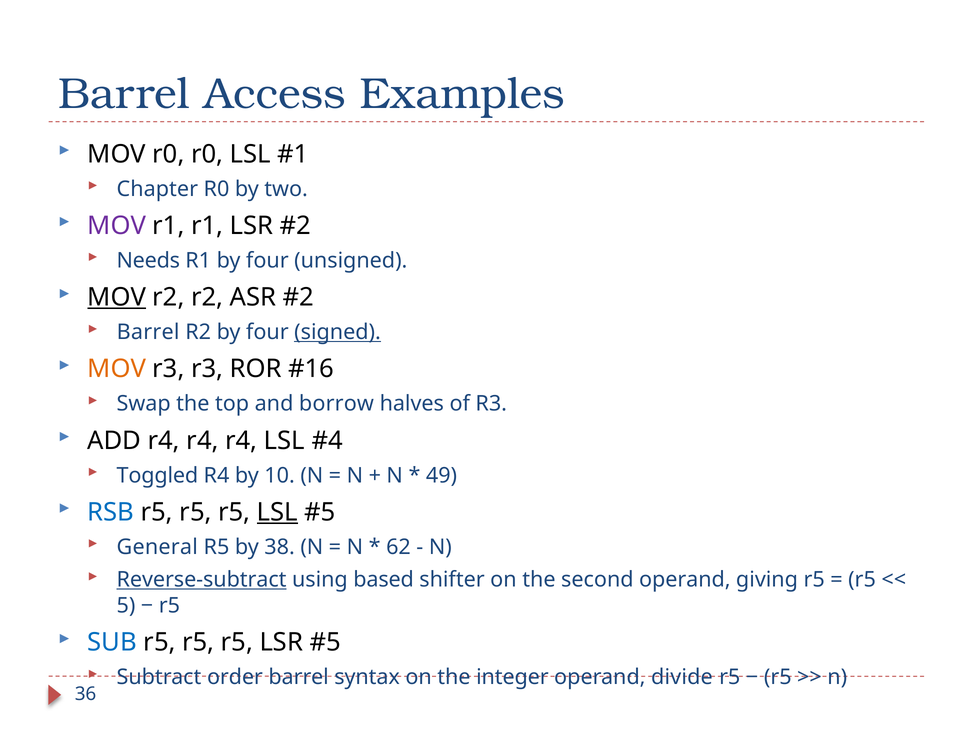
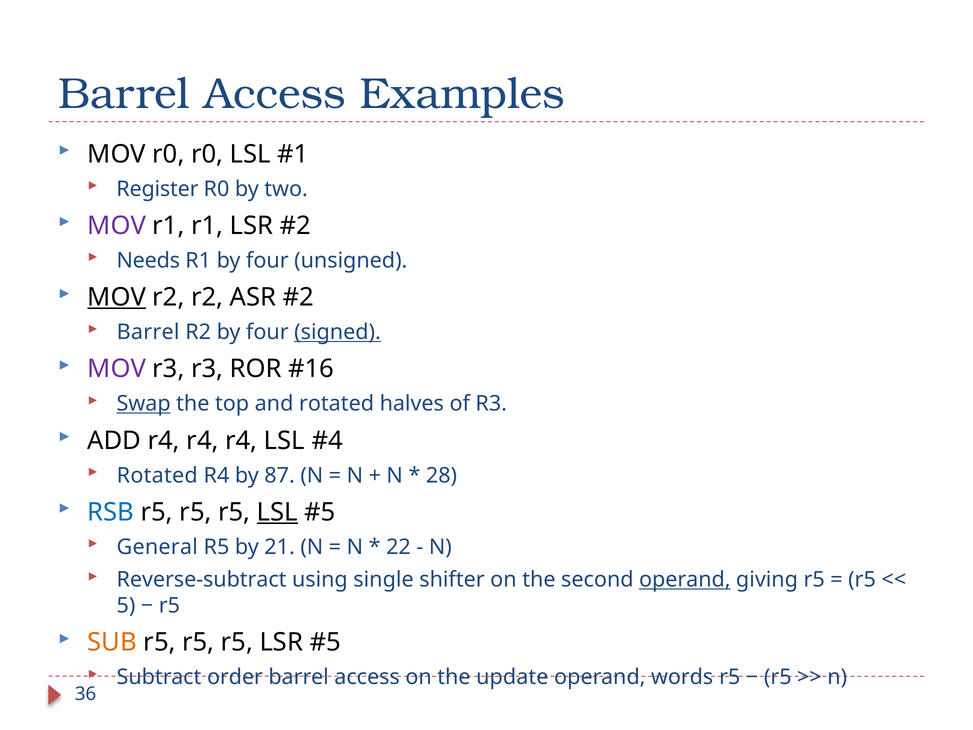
Chapter: Chapter -> Register
MOV at (117, 369) colour: orange -> purple
Swap underline: none -> present
and borrow: borrow -> rotated
Toggled at (157, 475): Toggled -> Rotated
10: 10 -> 87
49: 49 -> 28
38: 38 -> 21
62: 62 -> 22
Reverse-subtract underline: present -> none
based: based -> single
operand at (685, 580) underline: none -> present
SUB colour: blue -> orange
syntax at (367, 677): syntax -> access
integer: integer -> update
divide: divide -> words
